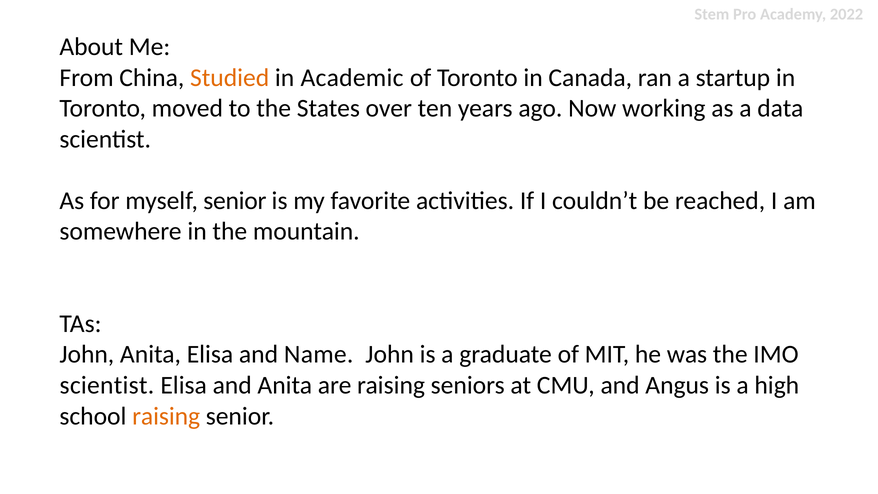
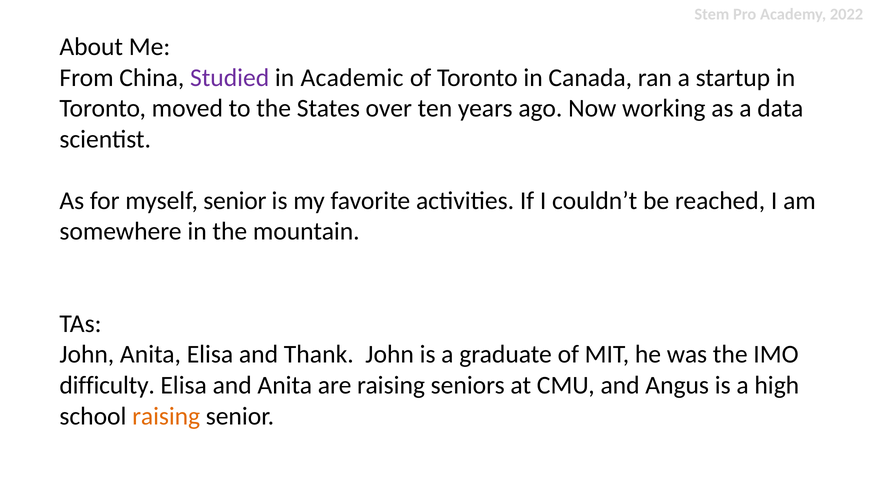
Studied colour: orange -> purple
Name: Name -> Thank
scientist at (107, 385): scientist -> difficulty
